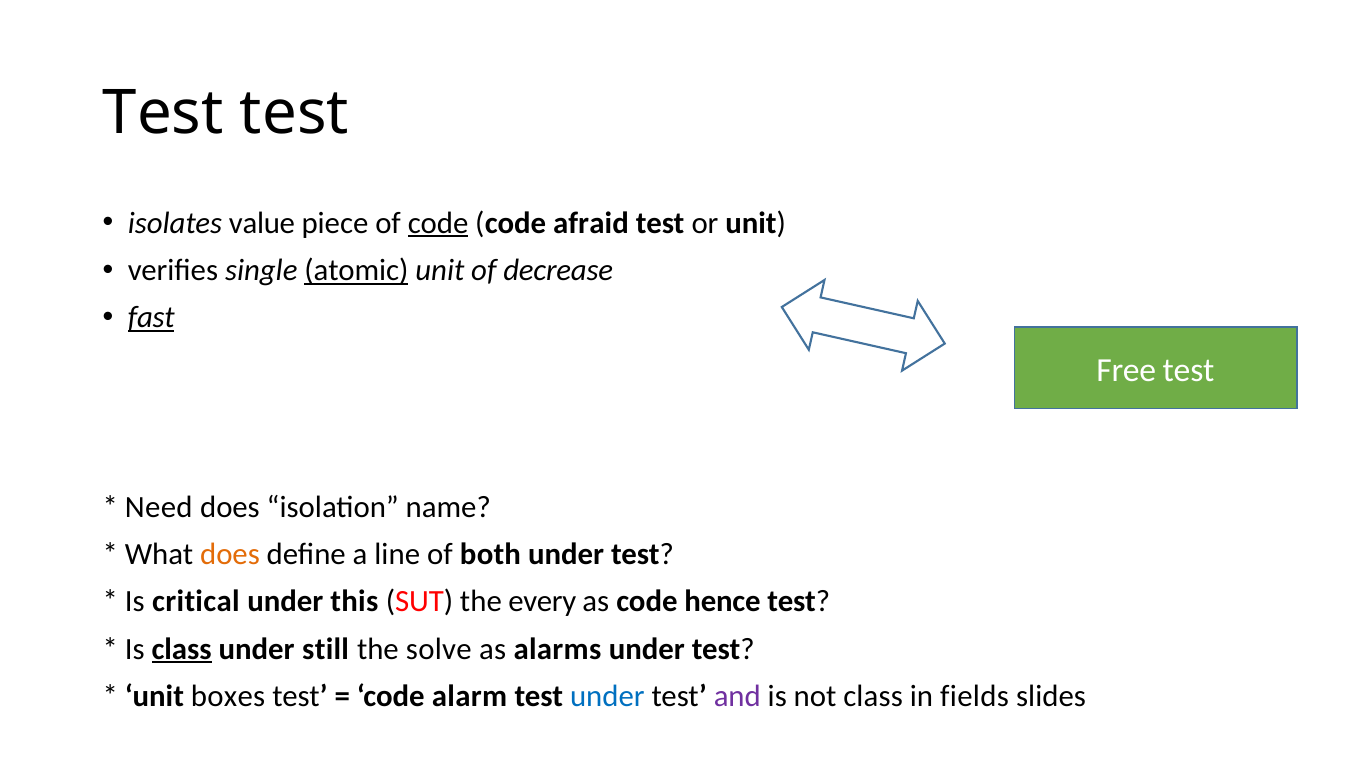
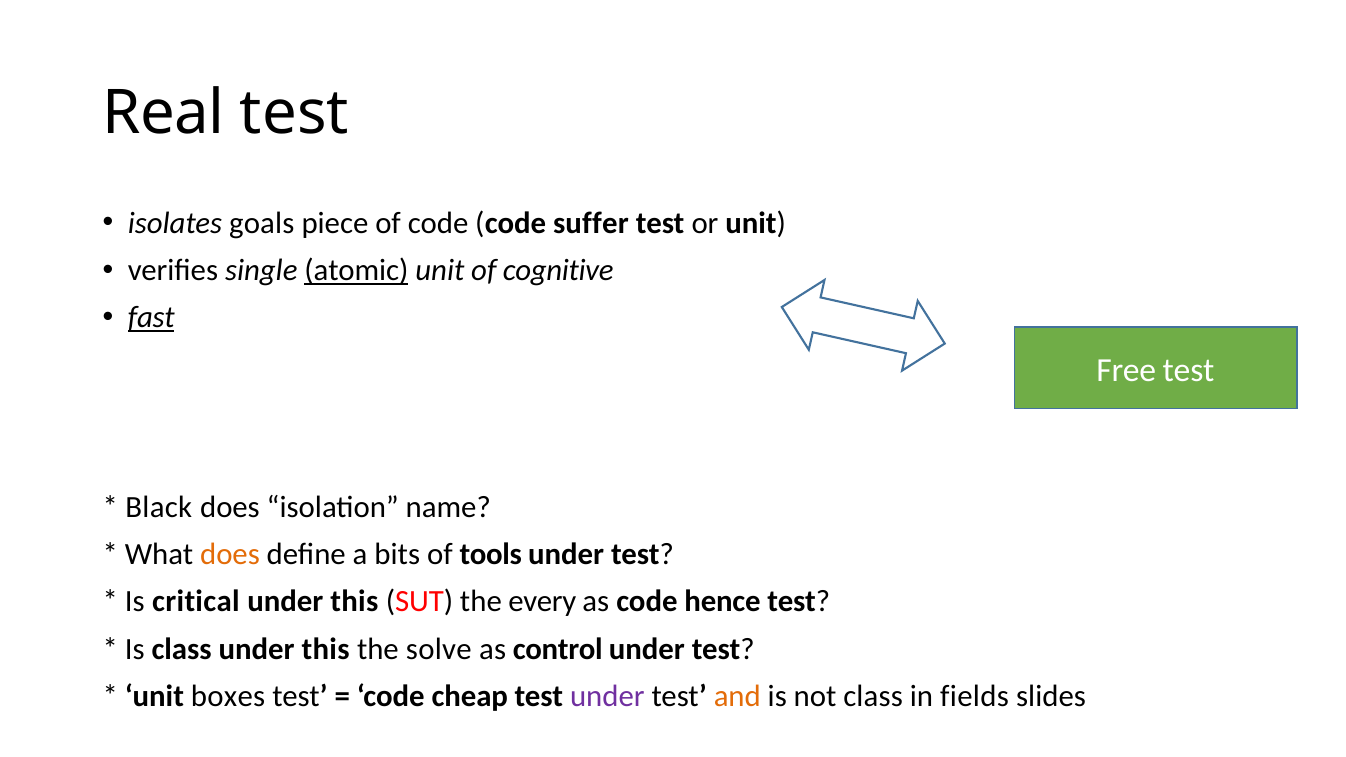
Test at (163, 113): Test -> Real
value: value -> goals
code at (438, 223) underline: present -> none
afraid: afraid -> suffer
decrease: decrease -> cognitive
Need: Need -> Black
line: line -> bits
both: both -> tools
class at (182, 649) underline: present -> none
still at (326, 649): still -> this
alarms: alarms -> control
alarm: alarm -> cheap
under at (607, 696) colour: blue -> purple
and colour: purple -> orange
